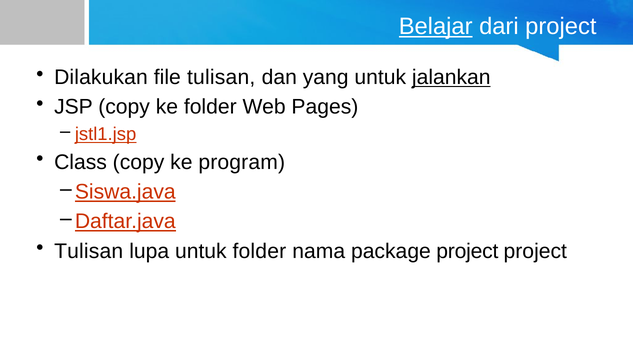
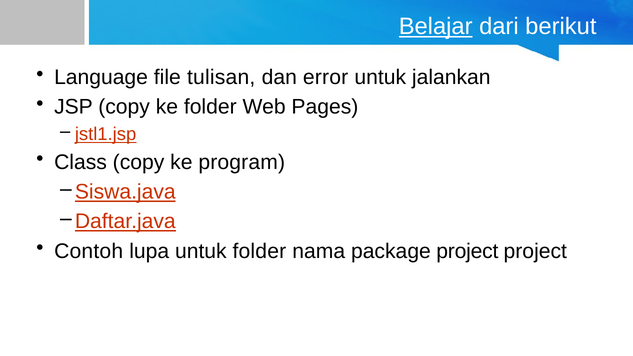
dari project: project -> berikut
Dilakukan: Dilakukan -> Language
yang: yang -> error
jalankan underline: present -> none
Tulisan at (89, 251): Tulisan -> Contoh
